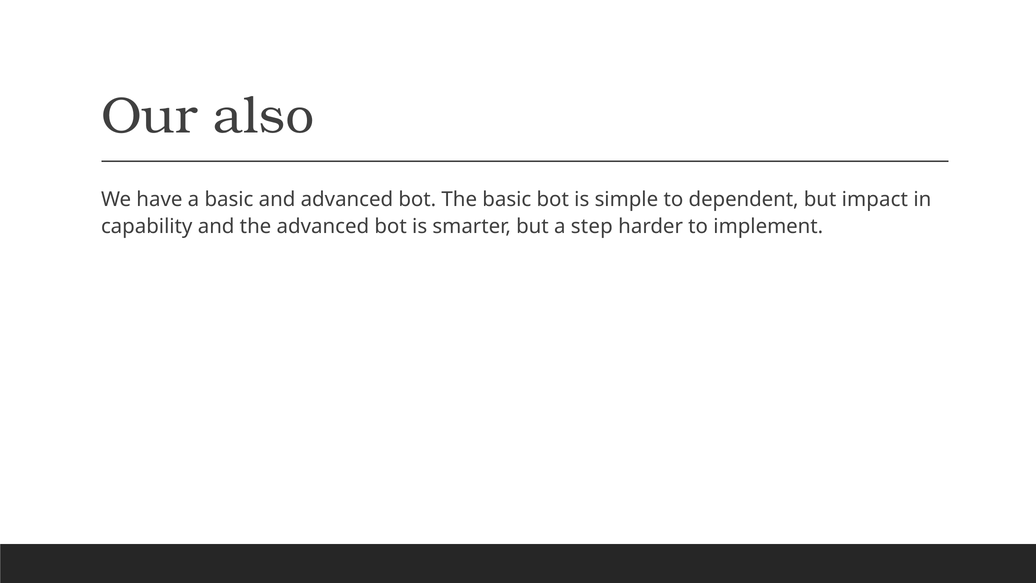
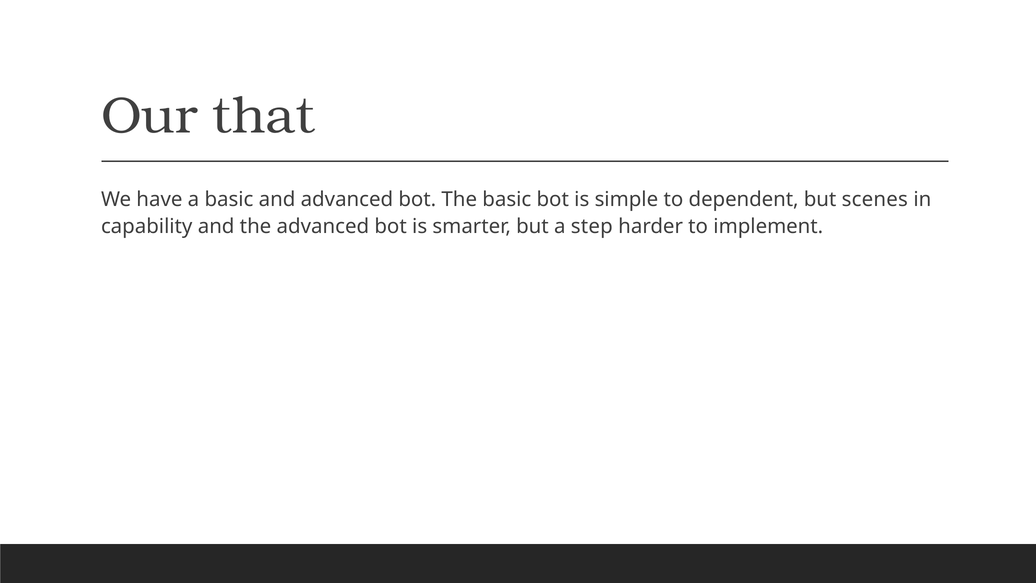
also: also -> that
impact: impact -> scenes
